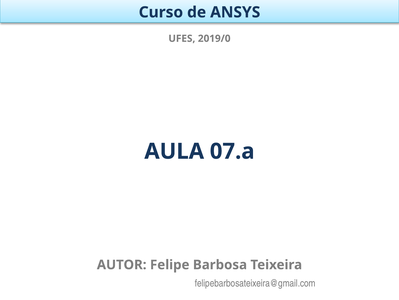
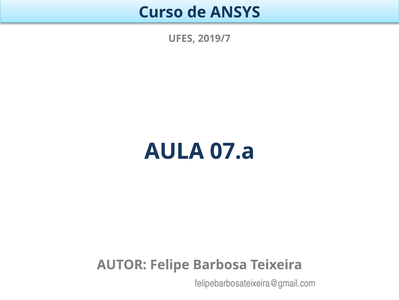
2019/0: 2019/0 -> 2019/7
